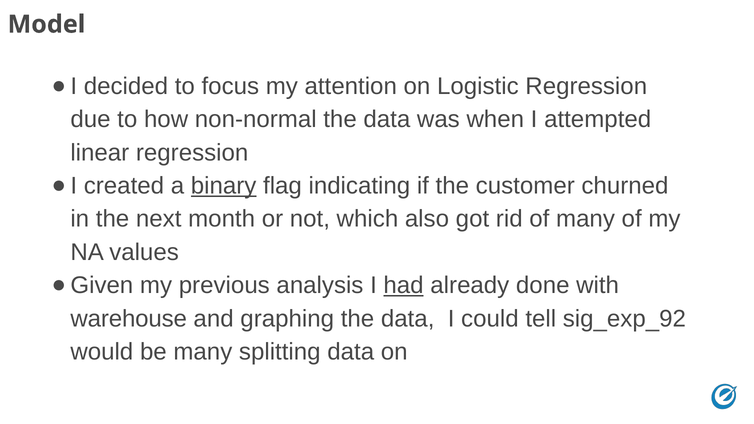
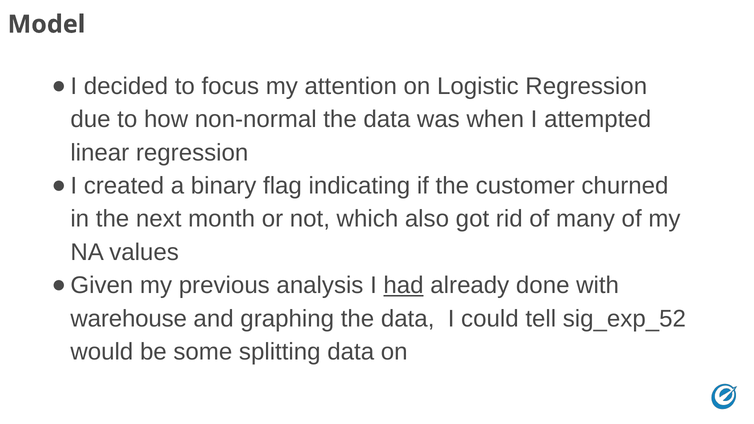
binary underline: present -> none
sig_exp_92: sig_exp_92 -> sig_exp_52
be many: many -> some
